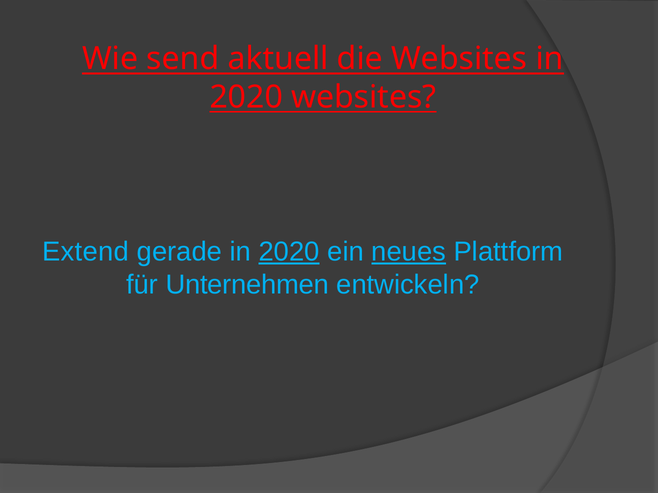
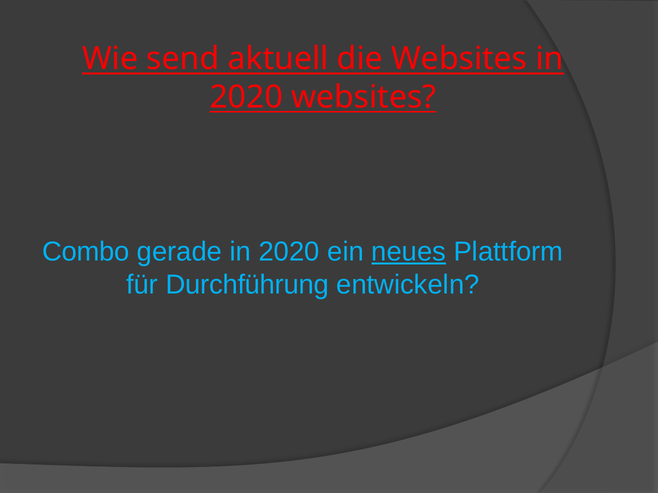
Extend: Extend -> Combo
2020 at (289, 252) underline: present -> none
Unternehmen: Unternehmen -> Durchführung
